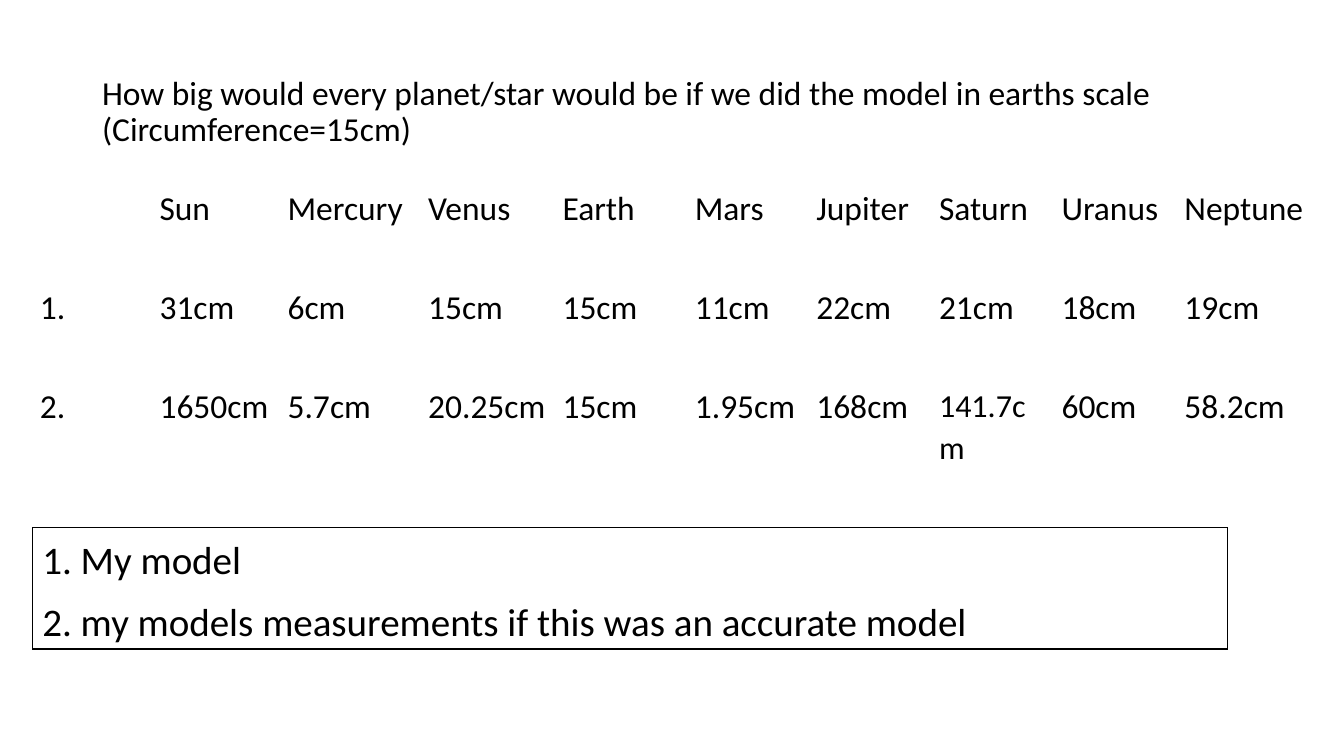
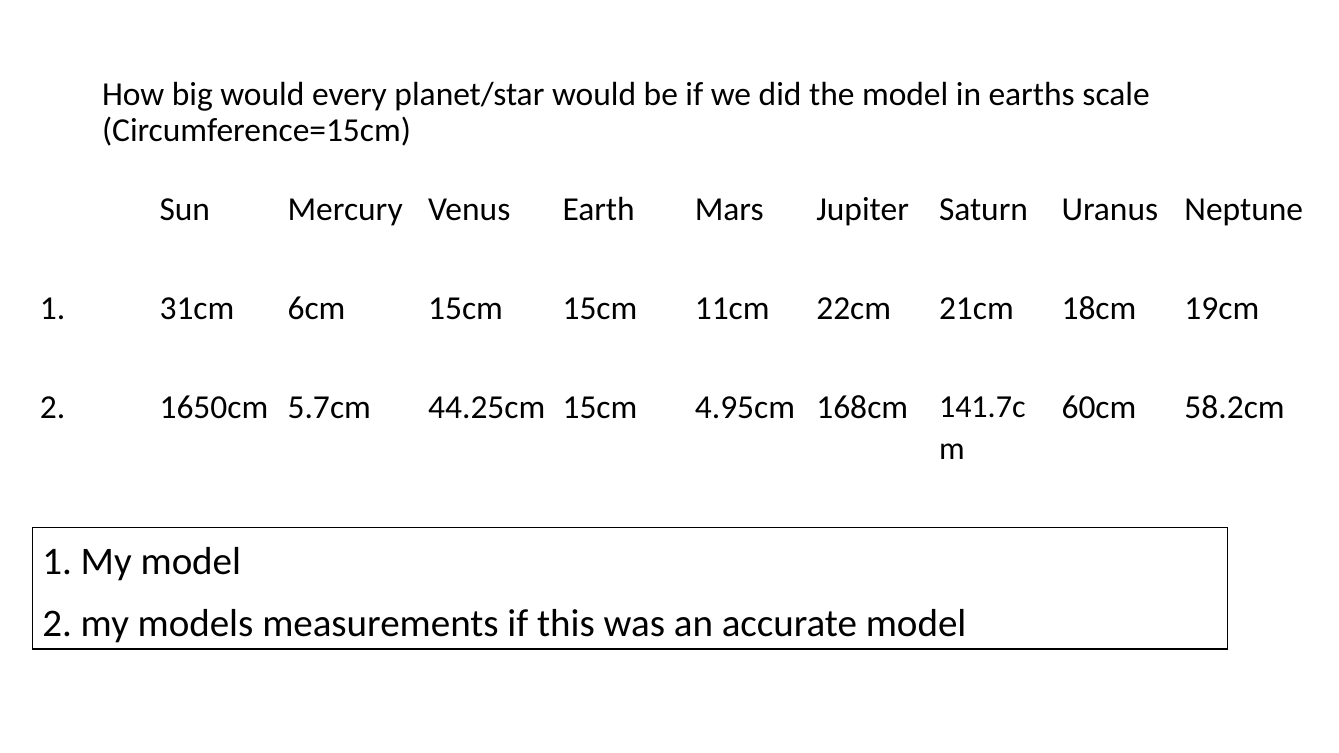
20.25cm: 20.25cm -> 44.25cm
1.95cm: 1.95cm -> 4.95cm
